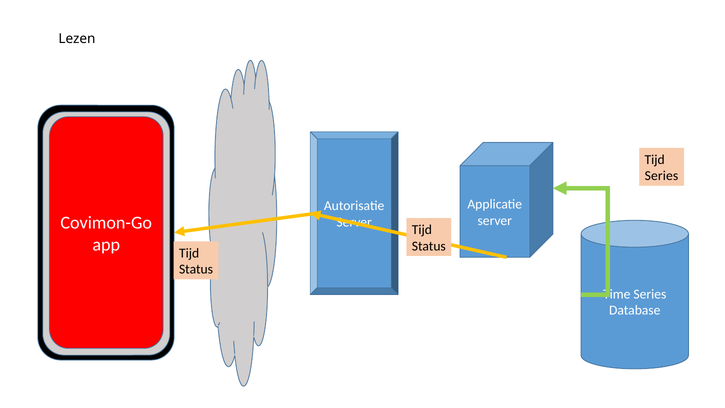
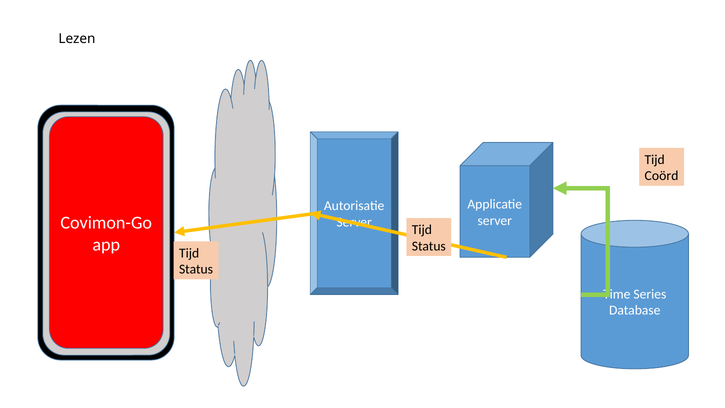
Series at (662, 176): Series -> Coörd
